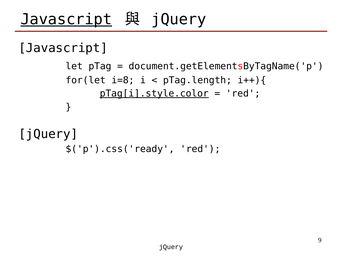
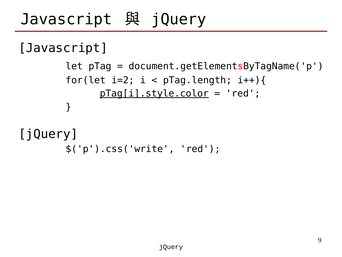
Javascript at (66, 19) underline: present -> none
i=8: i=8 -> i=2
$('p').css('ready: $('p').css('ready -> $('p').css('write
